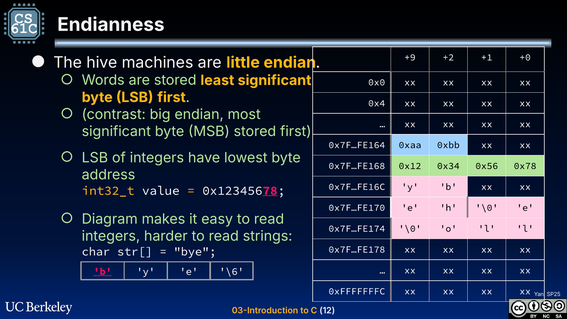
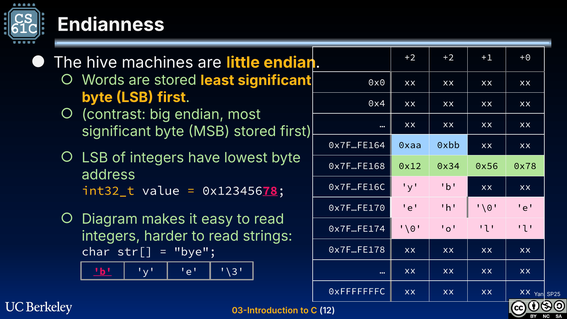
+9 at (410, 57): +9 -> +2
\6: \6 -> \3
